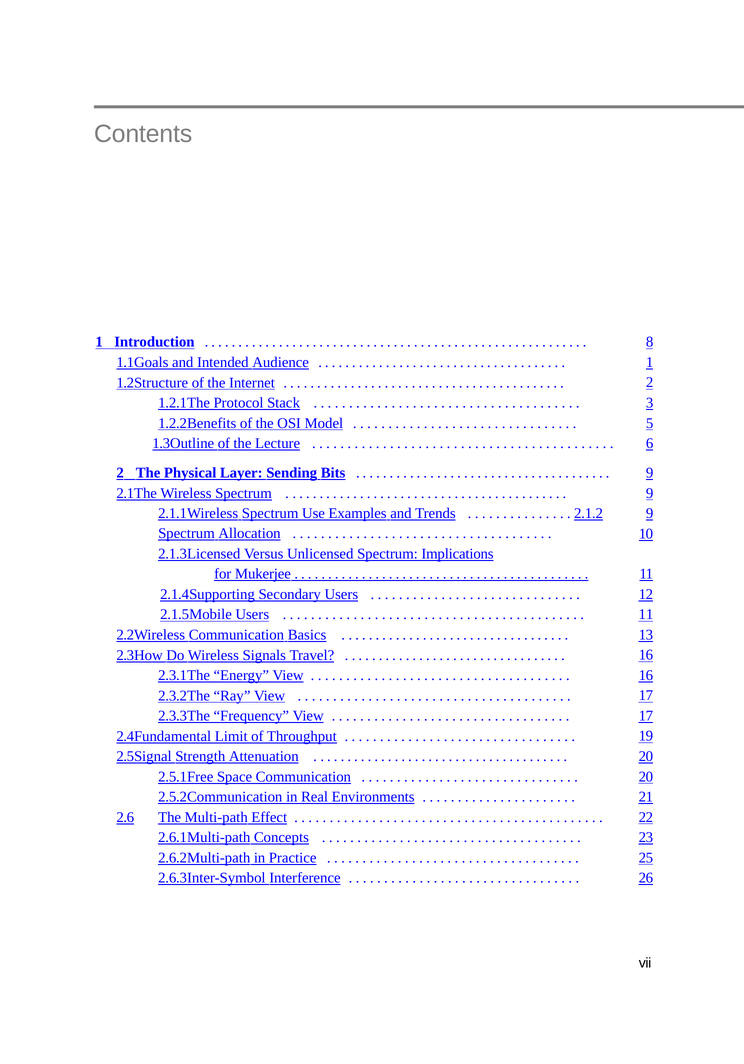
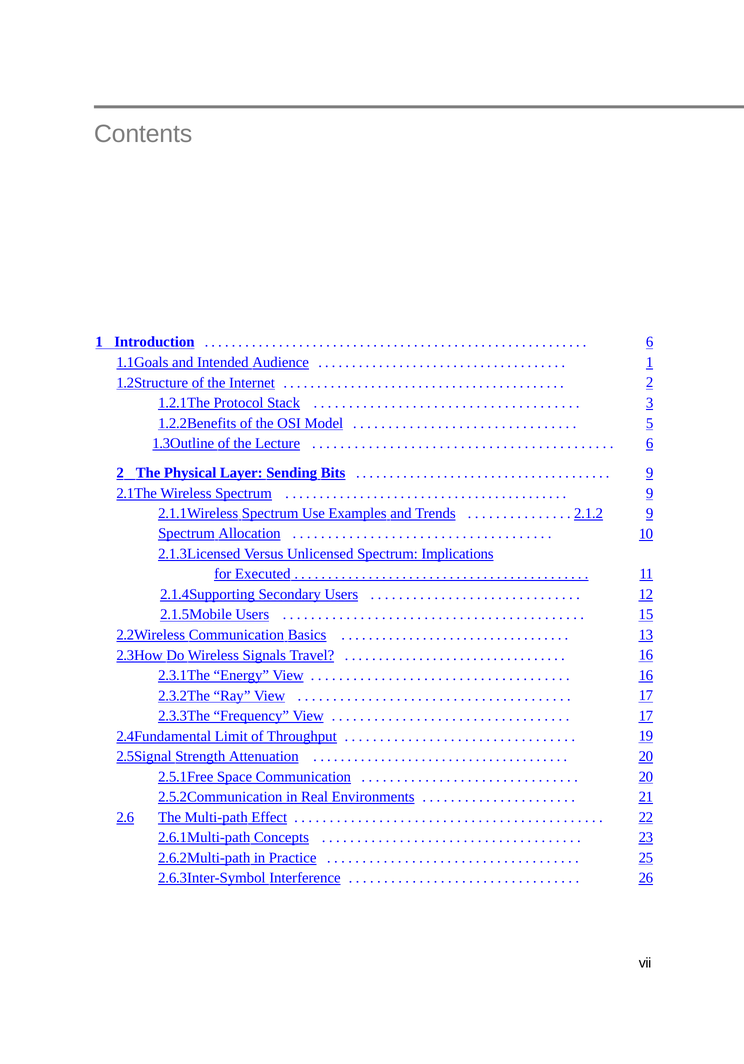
8 at (650, 342): 8 -> 6
Mukerjee: Mukerjee -> Executed
11 at (646, 614): 11 -> 15
